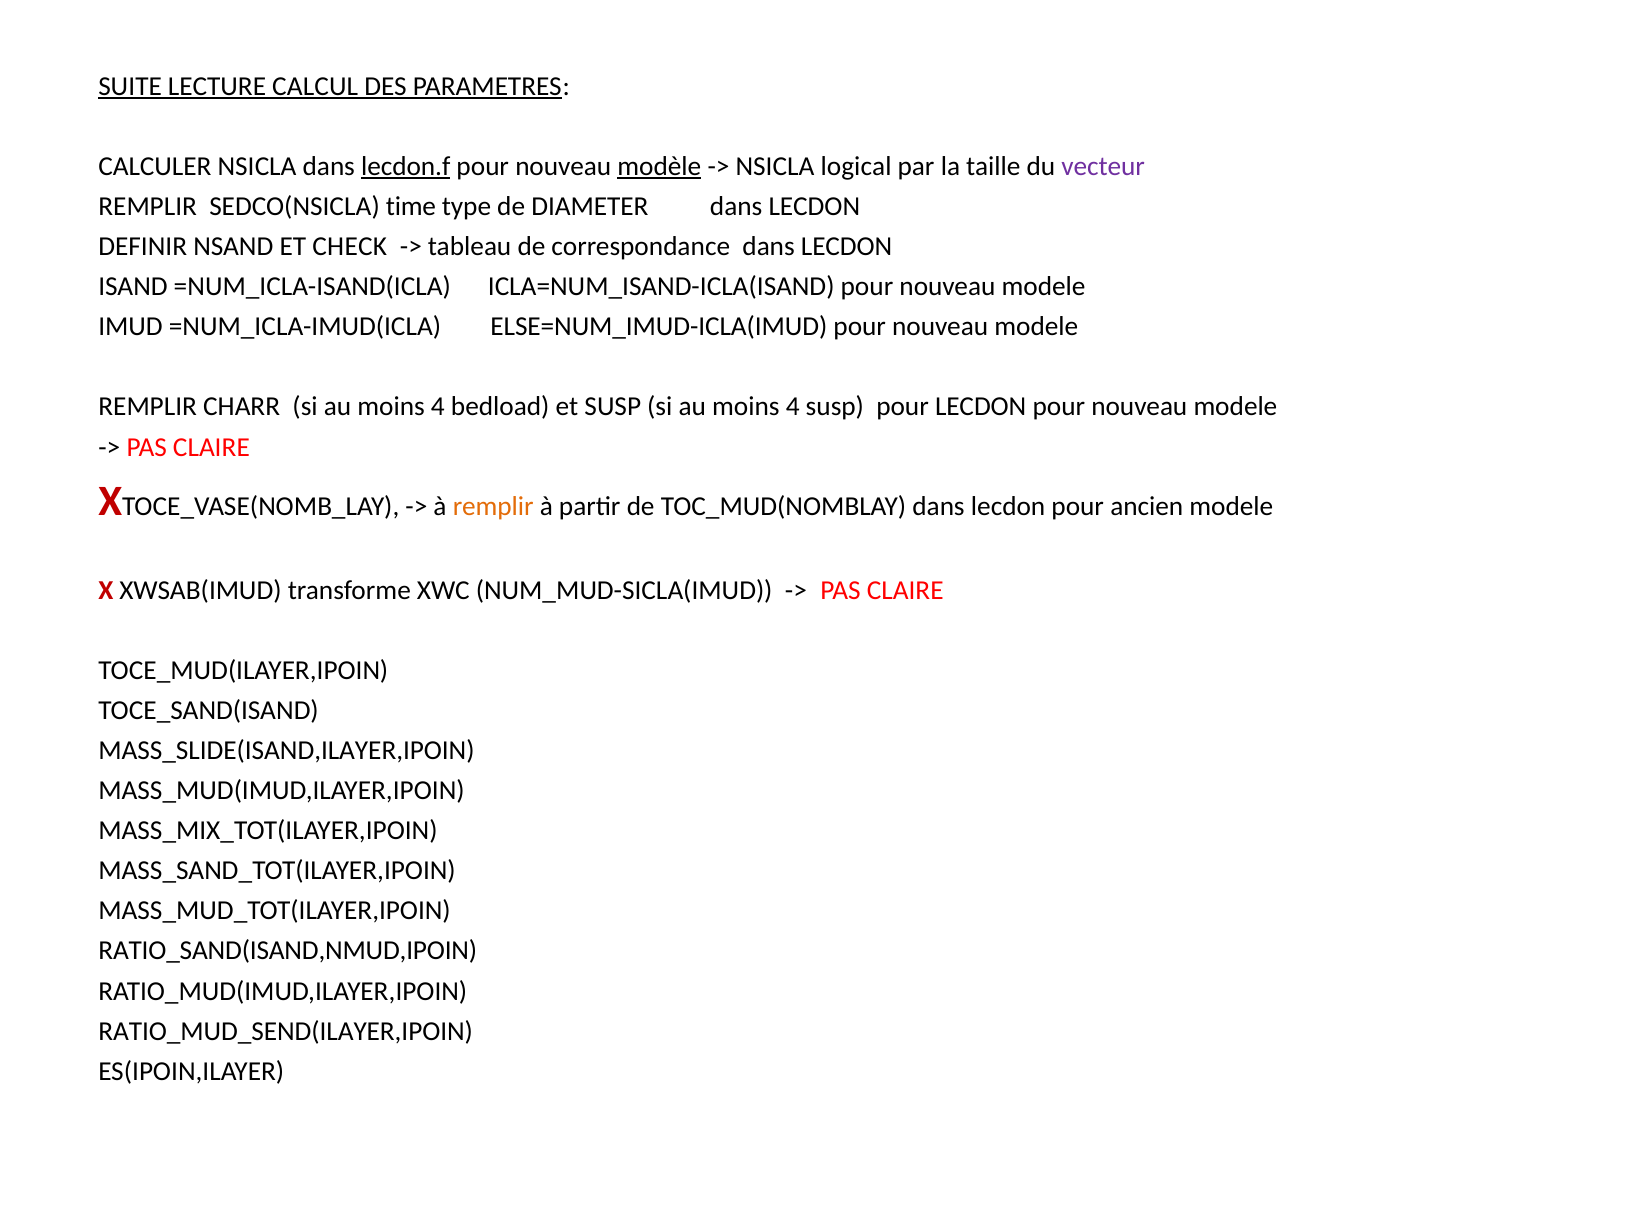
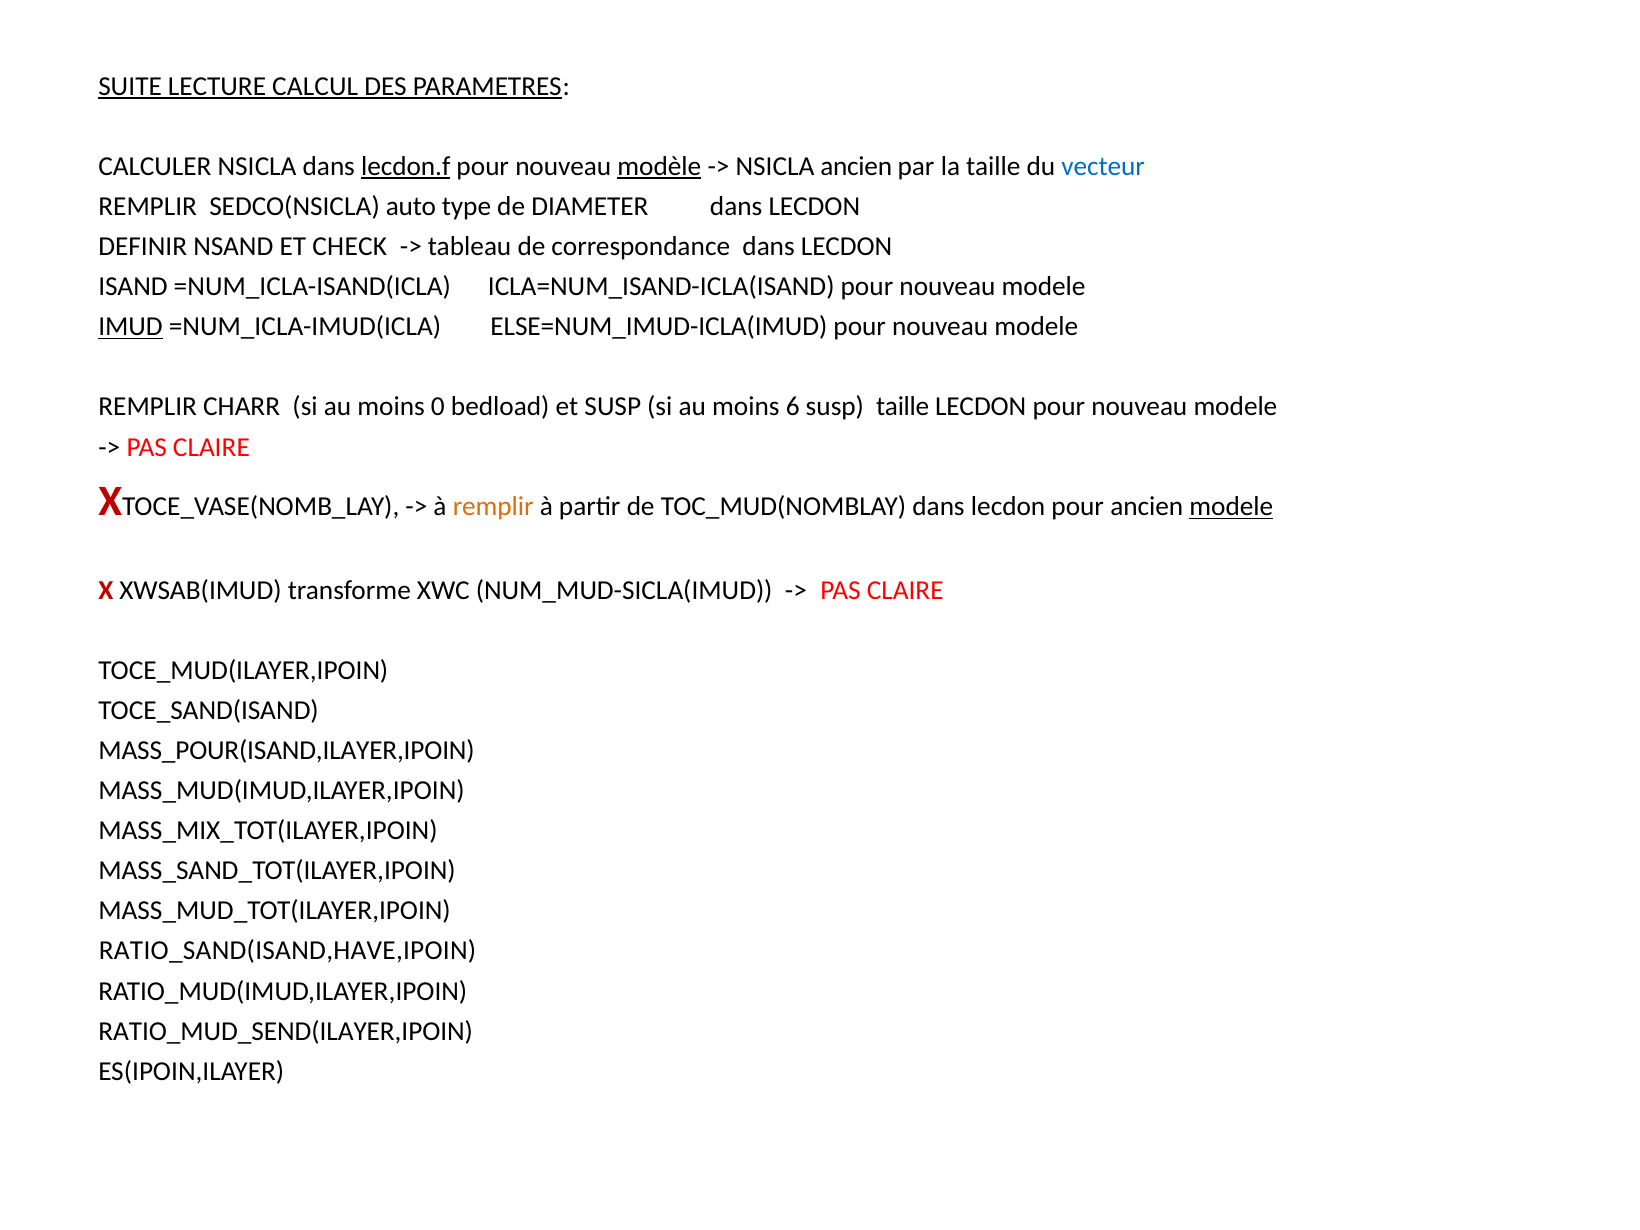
NSICLA logical: logical -> ancien
vecteur colour: purple -> blue
time: time -> auto
IMUD underline: none -> present
4 at (438, 407): 4 -> 0
4 at (793, 407): 4 -> 6
susp pour: pour -> taille
modele at (1231, 507) underline: none -> present
MASS_SLIDE(ISAND,ILAYER,IPOIN: MASS_SLIDE(ISAND,ILAYER,IPOIN -> MASS_POUR(ISAND,ILAYER,IPOIN
RATIO_SAND(ISAND,NMUD,IPOIN: RATIO_SAND(ISAND,NMUD,IPOIN -> RATIO_SAND(ISAND,HAVE,IPOIN
